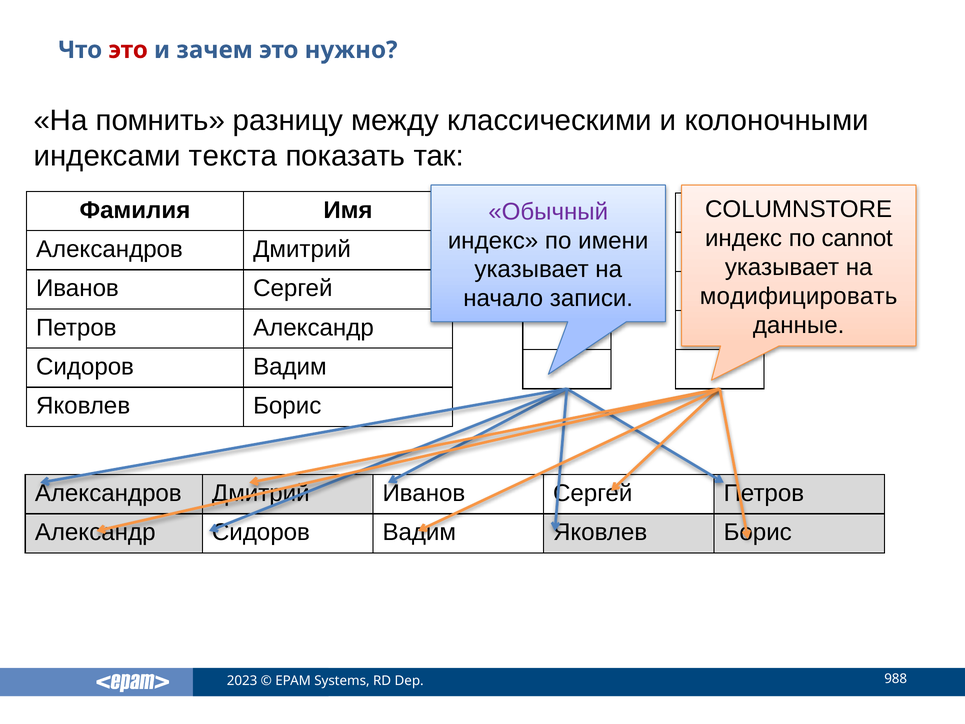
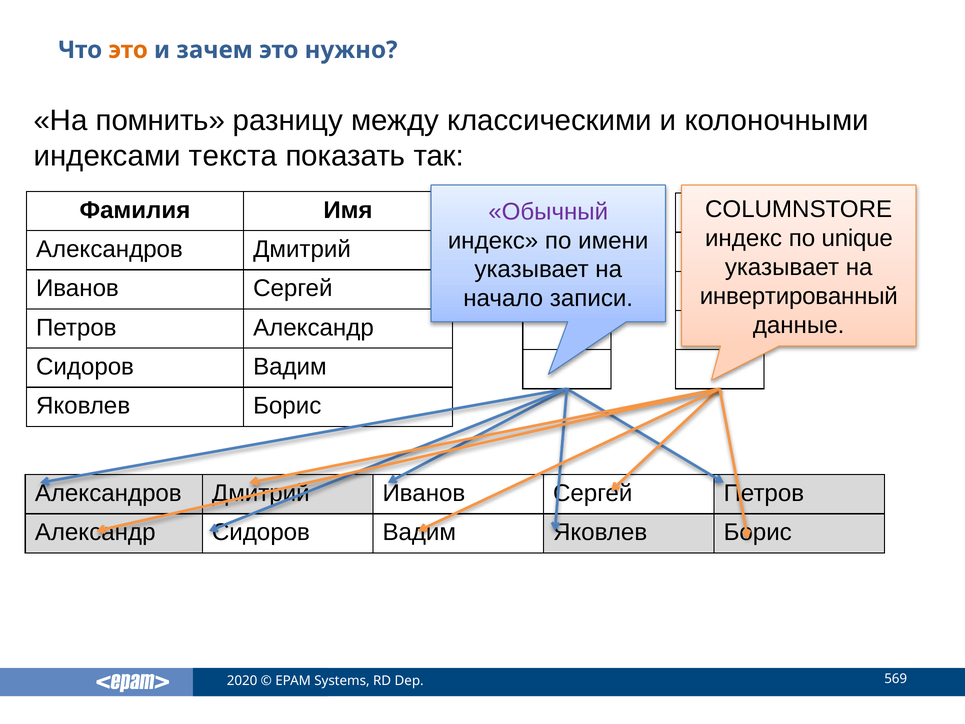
это at (128, 50) colour: red -> orange
cannot: cannot -> unique
модифицировать: модифицировать -> инвертированный
2023: 2023 -> 2020
988: 988 -> 569
